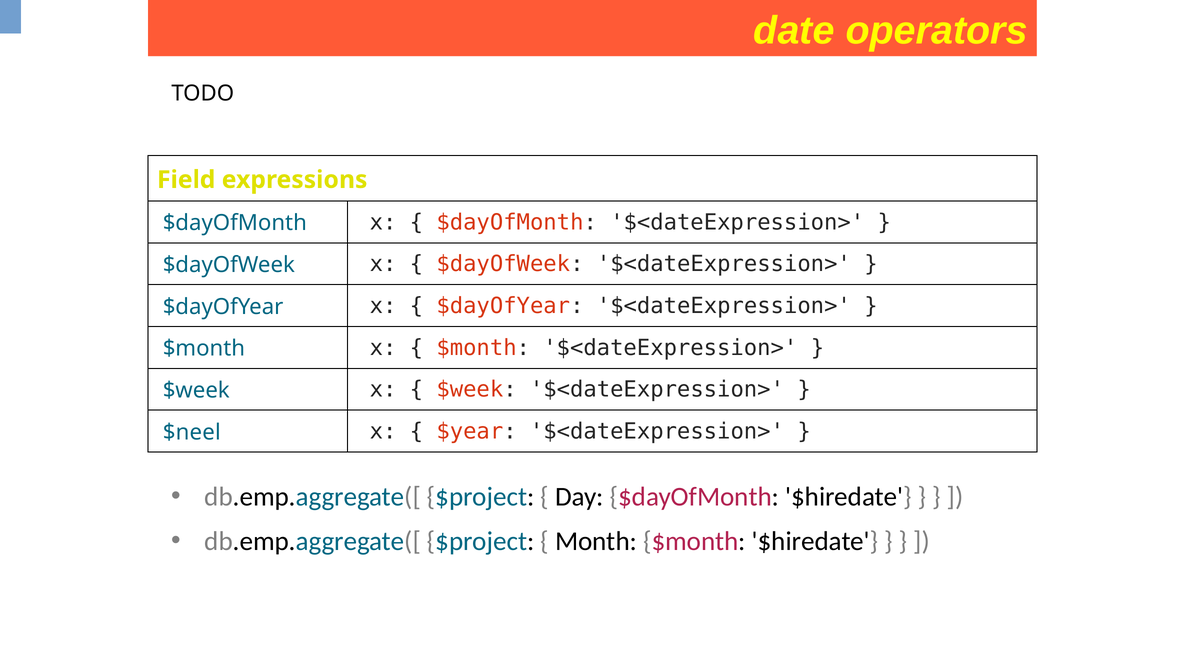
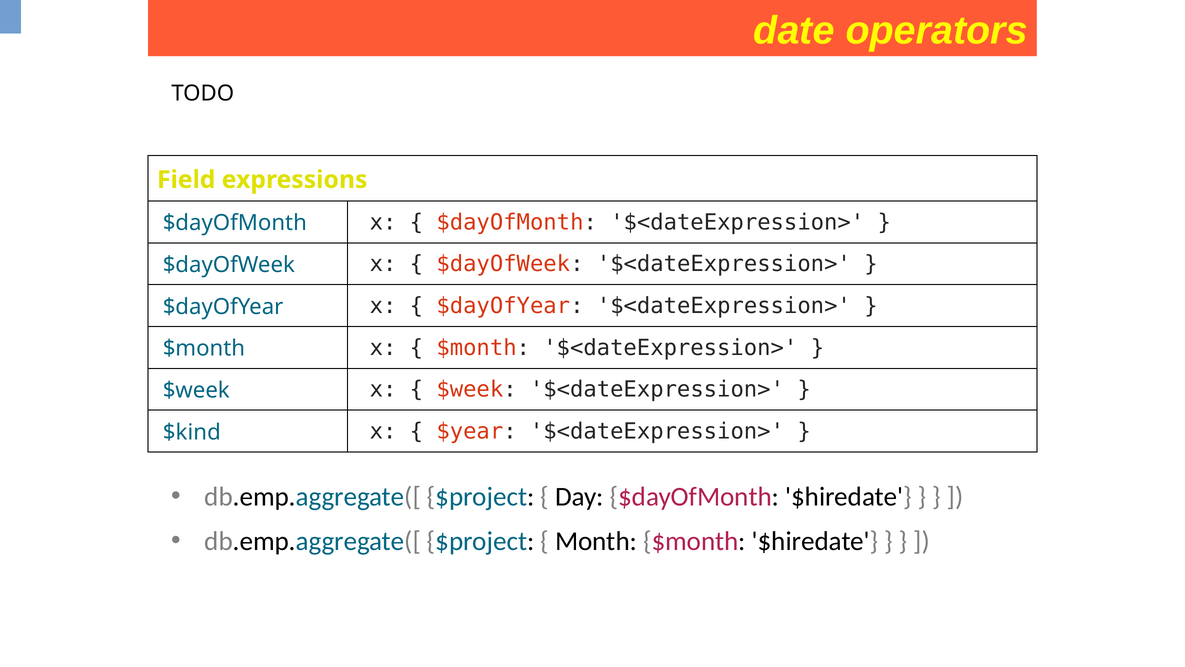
$neel: $neel -> $kind
